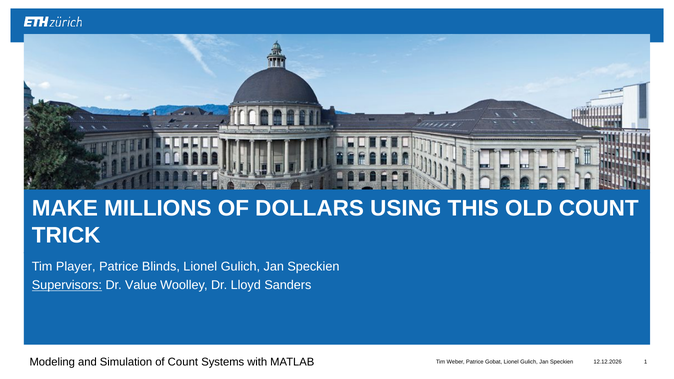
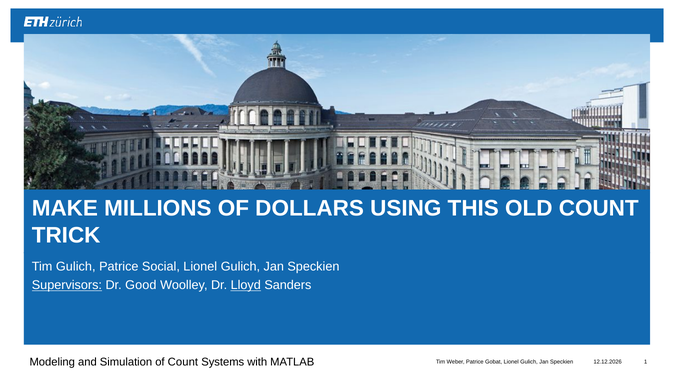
Tim Player: Player -> Gulich
Blinds: Blinds -> Social
Value: Value -> Good
Lloyd underline: none -> present
